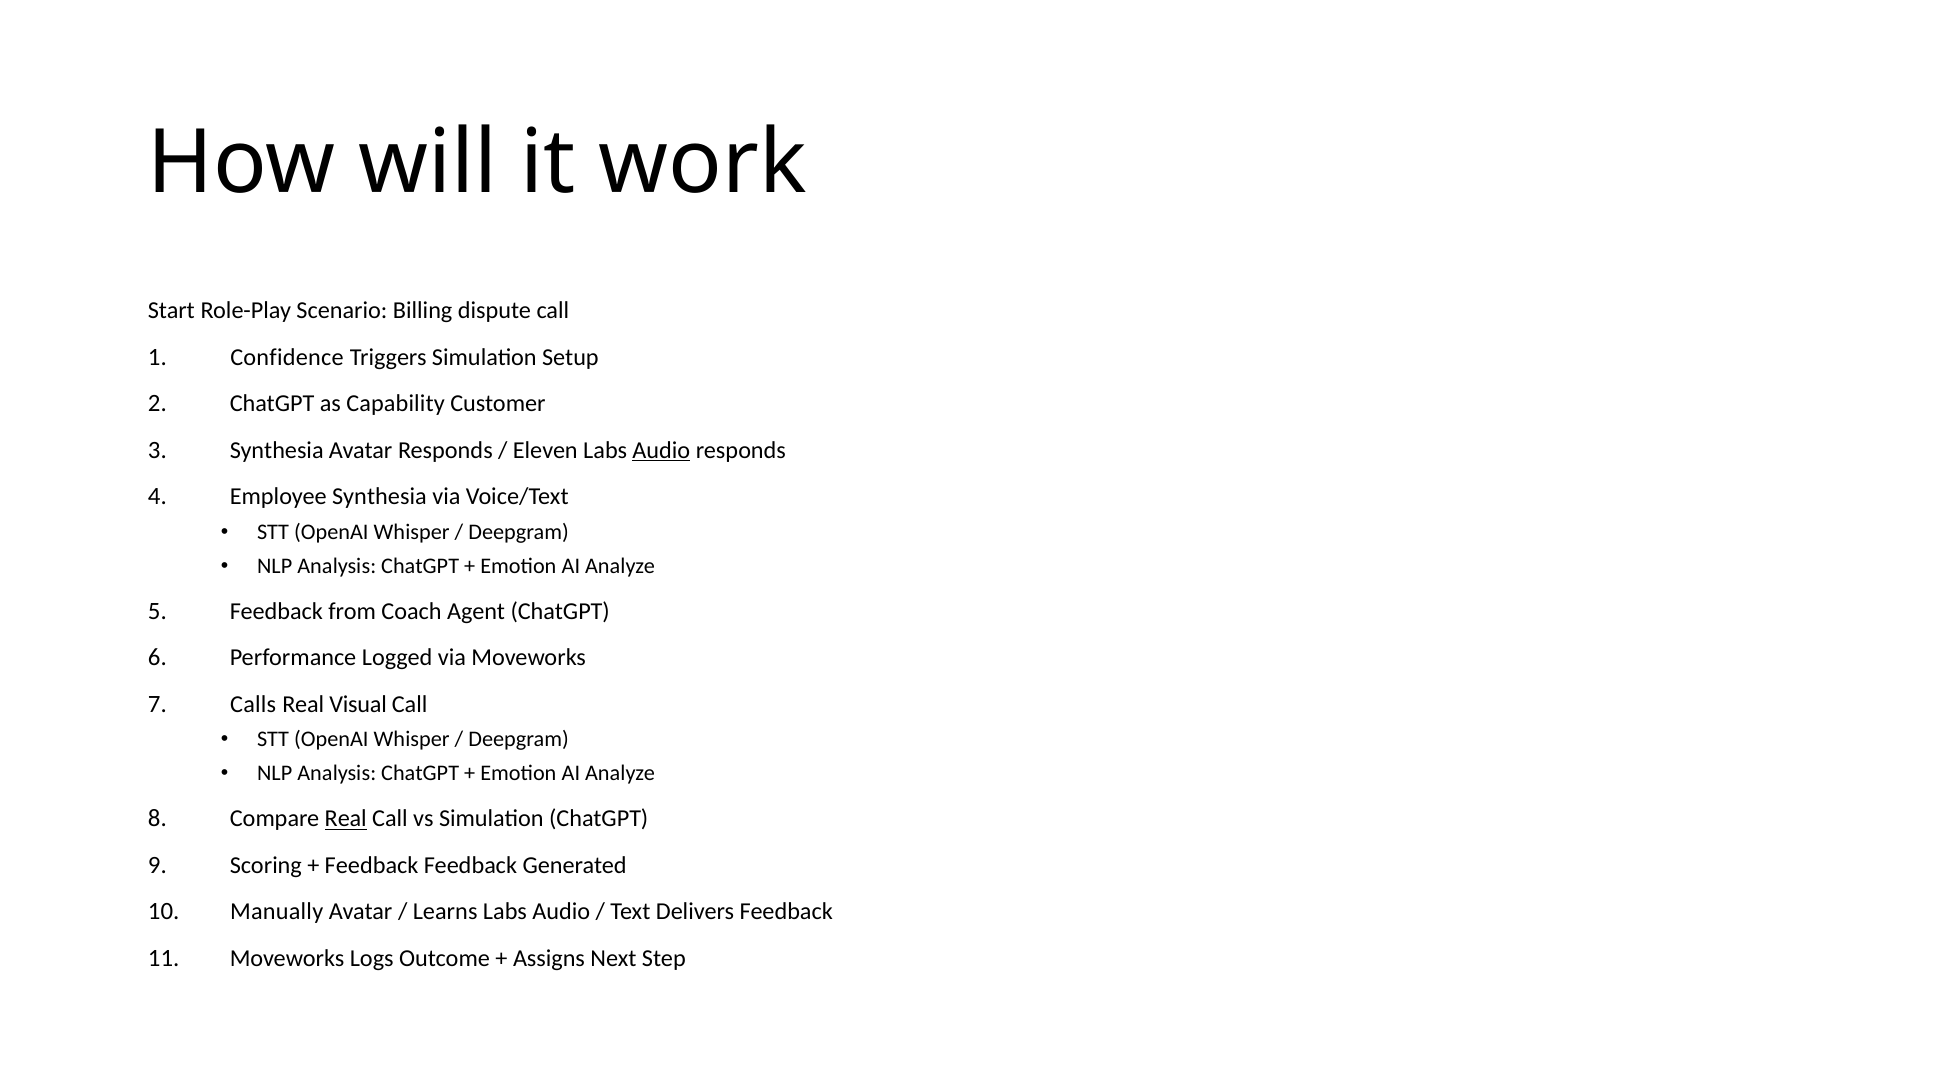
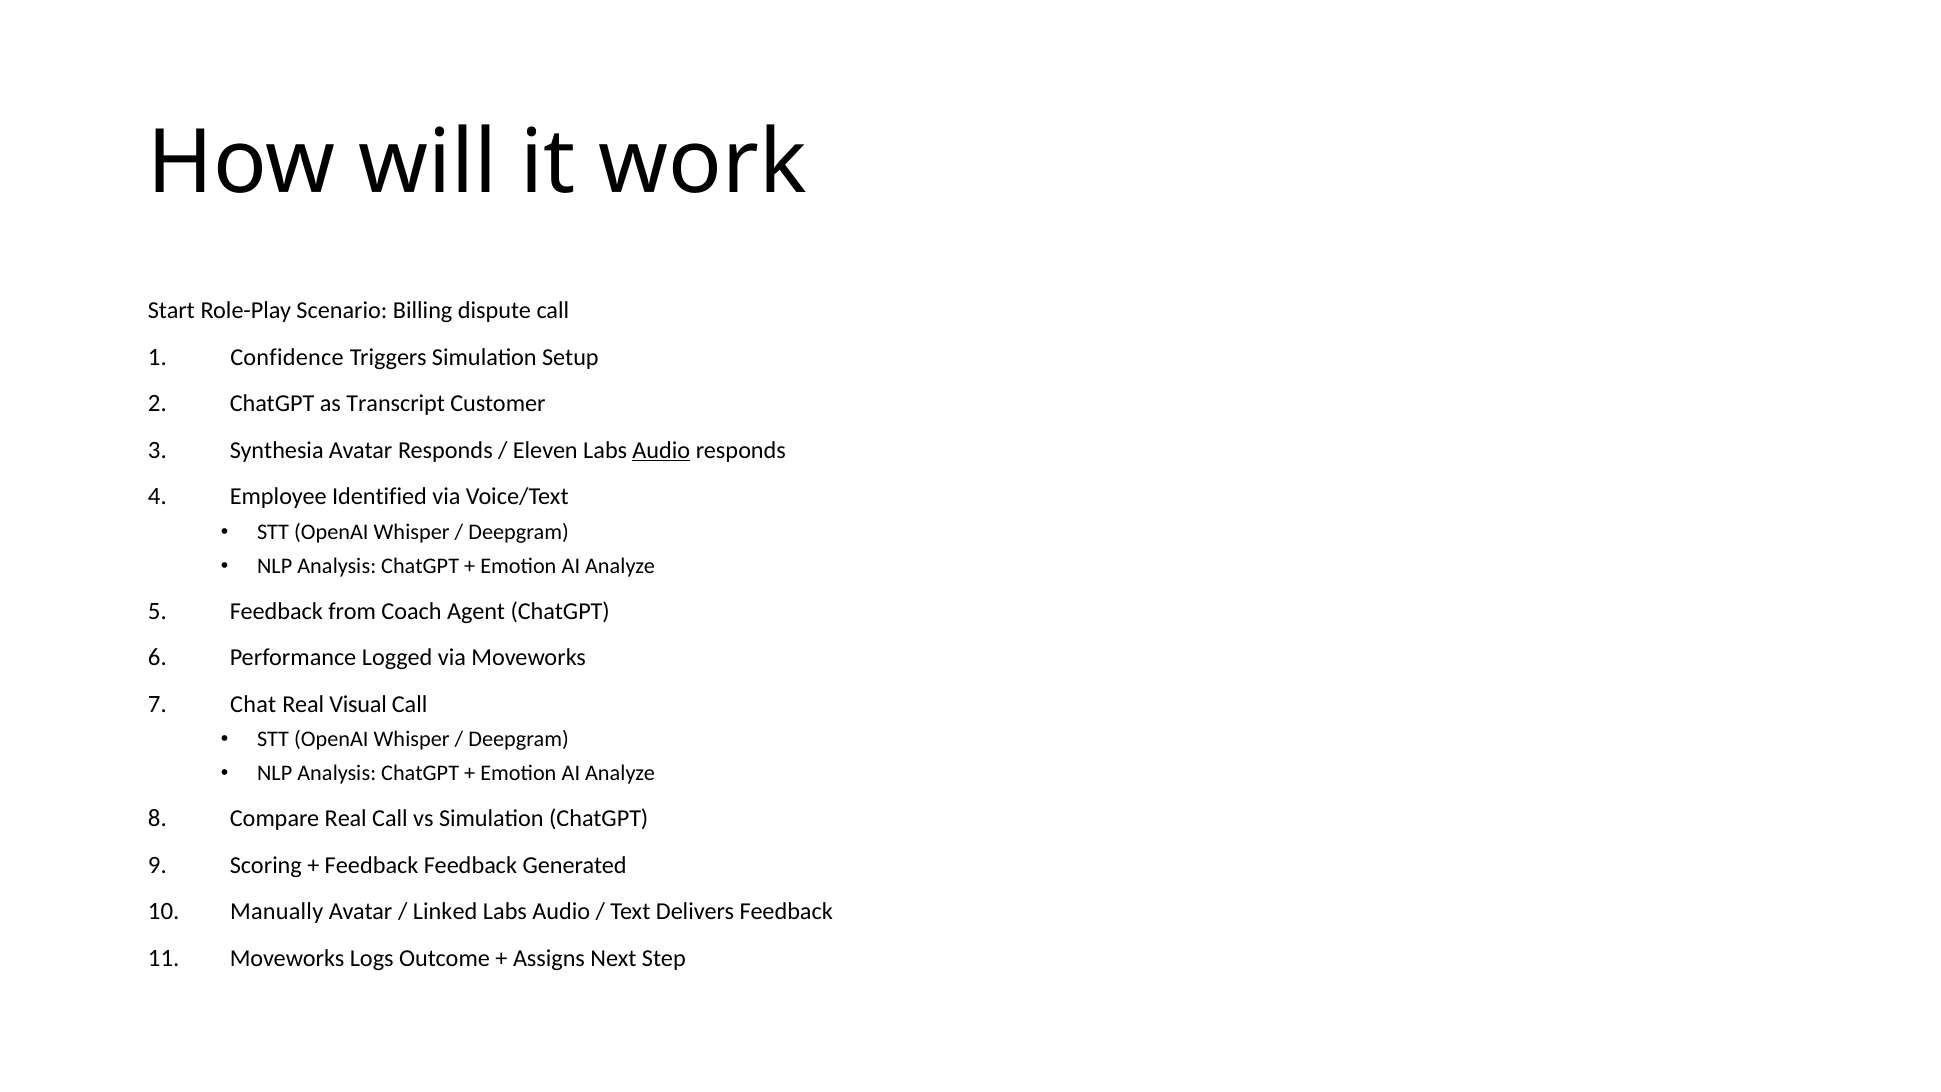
Capability: Capability -> Transcript
Employee Synthesia: Synthesia -> Identified
Calls: Calls -> Chat
Real at (346, 819) underline: present -> none
Learns: Learns -> Linked
